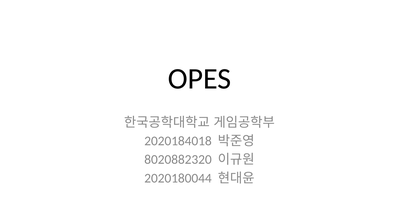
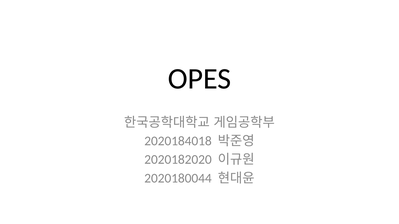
8020882320: 8020882320 -> 2020182020
